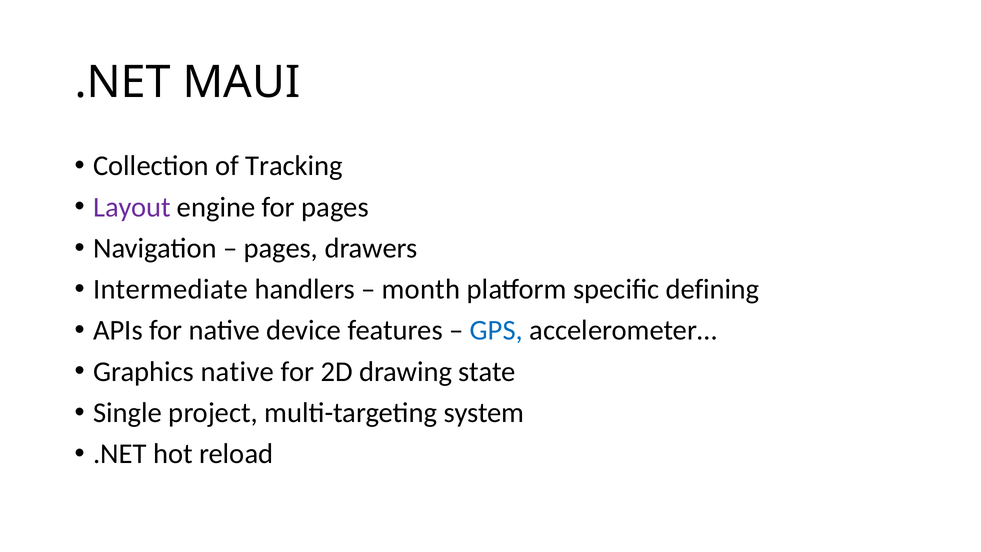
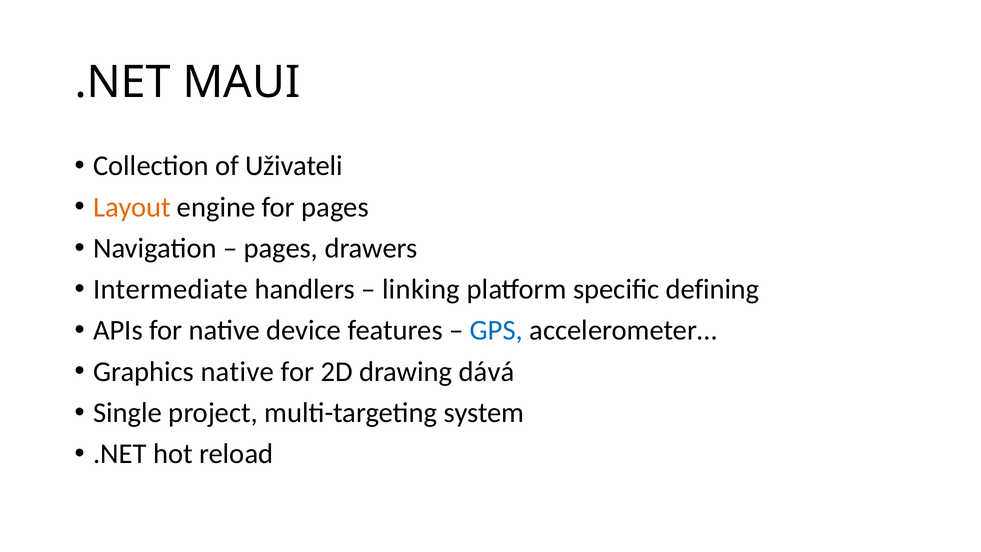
Tracking: Tracking -> Uživateli
Layout colour: purple -> orange
month: month -> linking
state: state -> dává
